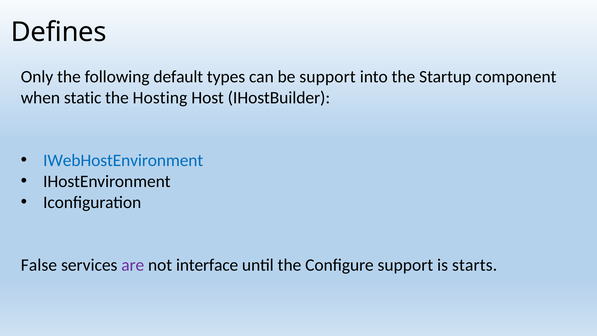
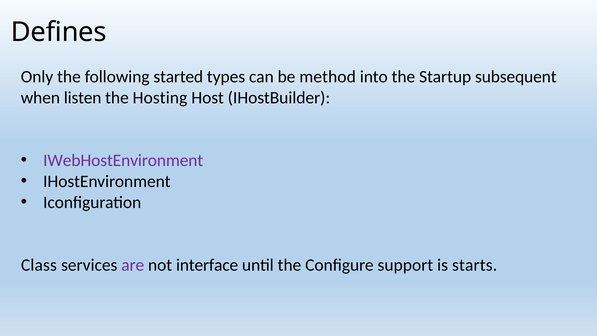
default: default -> started
be support: support -> method
component: component -> subsequent
static: static -> listen
IWebHostEnvironment colour: blue -> purple
False: False -> Class
